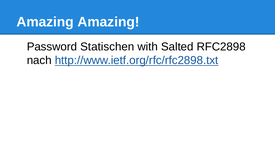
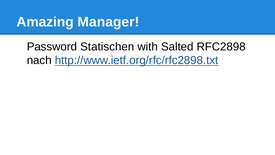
Amazing Amazing: Amazing -> Manager
